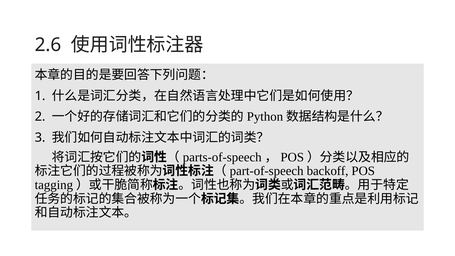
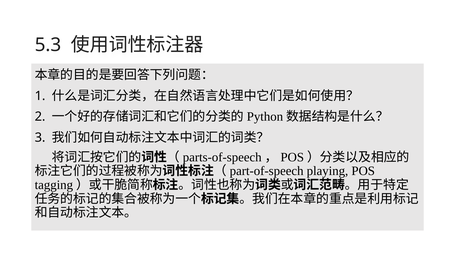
2.6: 2.6 -> 5.3
backoff: backoff -> playing
